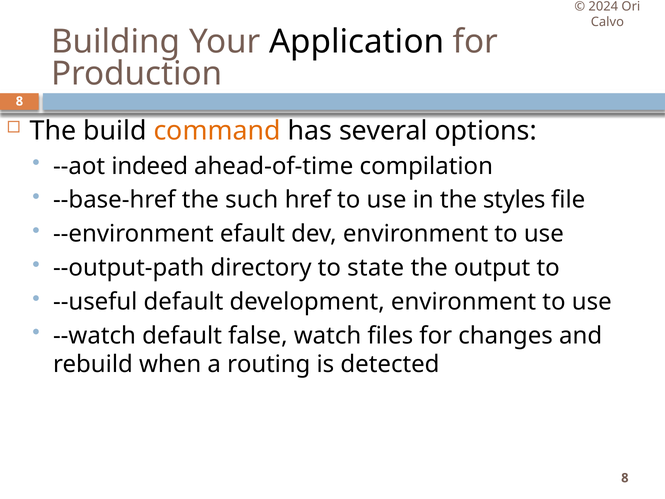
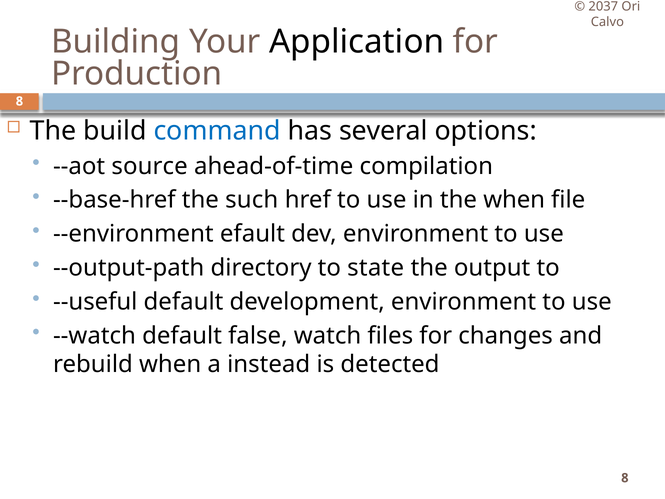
2024: 2024 -> 2037
command colour: orange -> blue
indeed: indeed -> source
the styles: styles -> when
routing: routing -> instead
